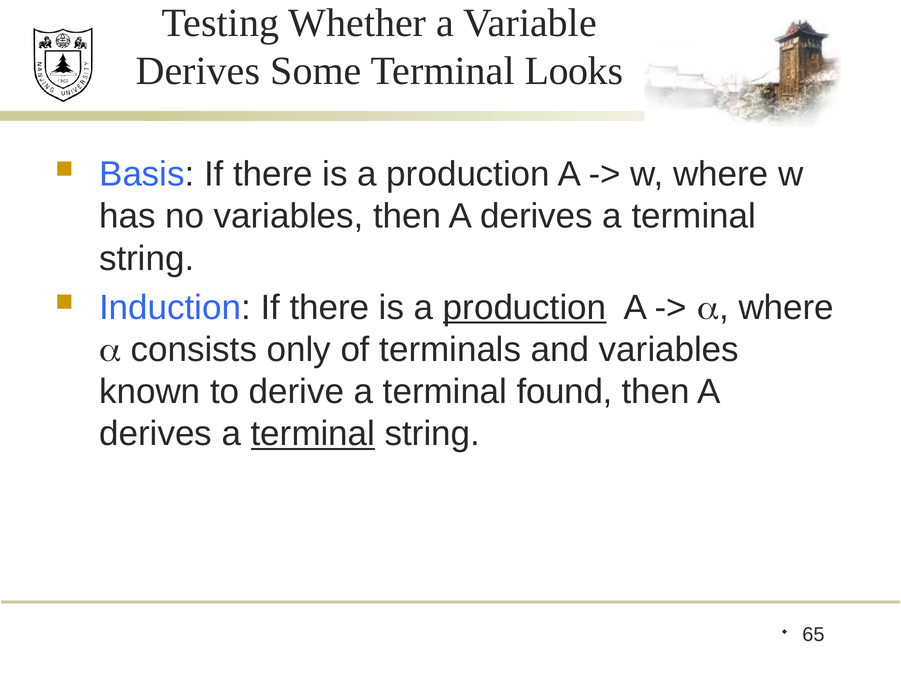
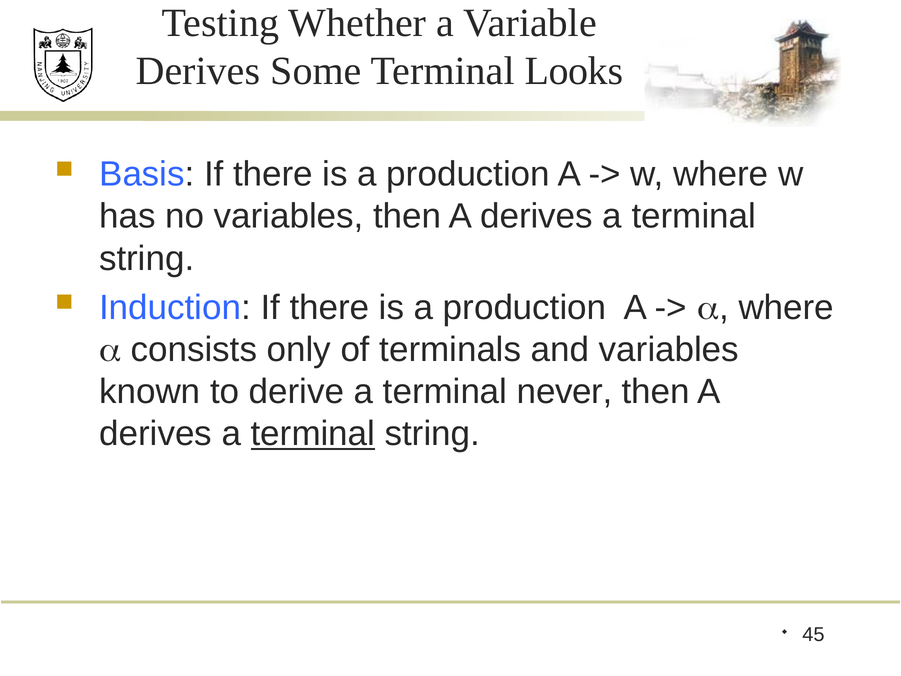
production at (525, 307) underline: present -> none
found: found -> never
65: 65 -> 45
